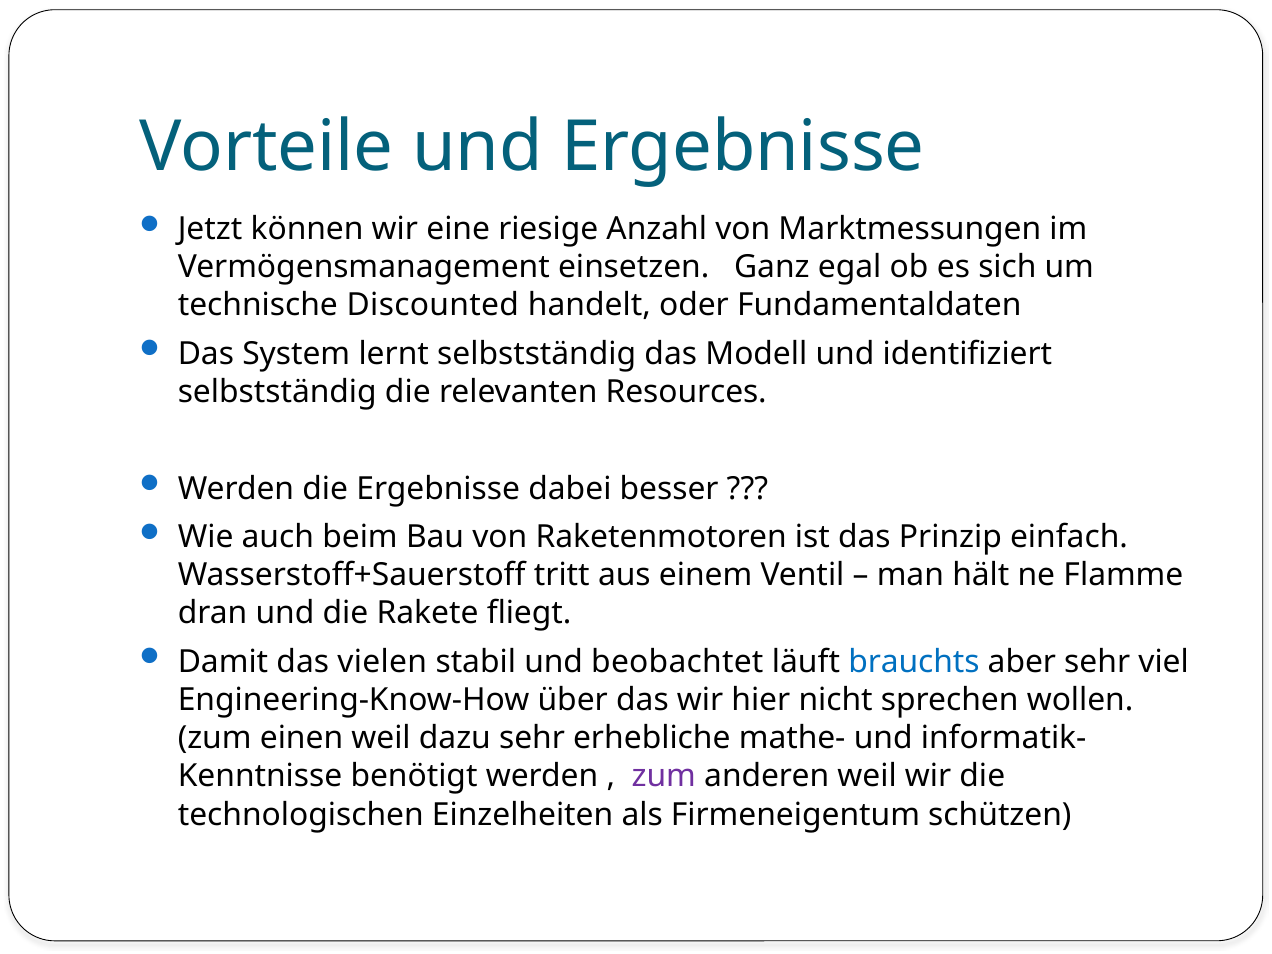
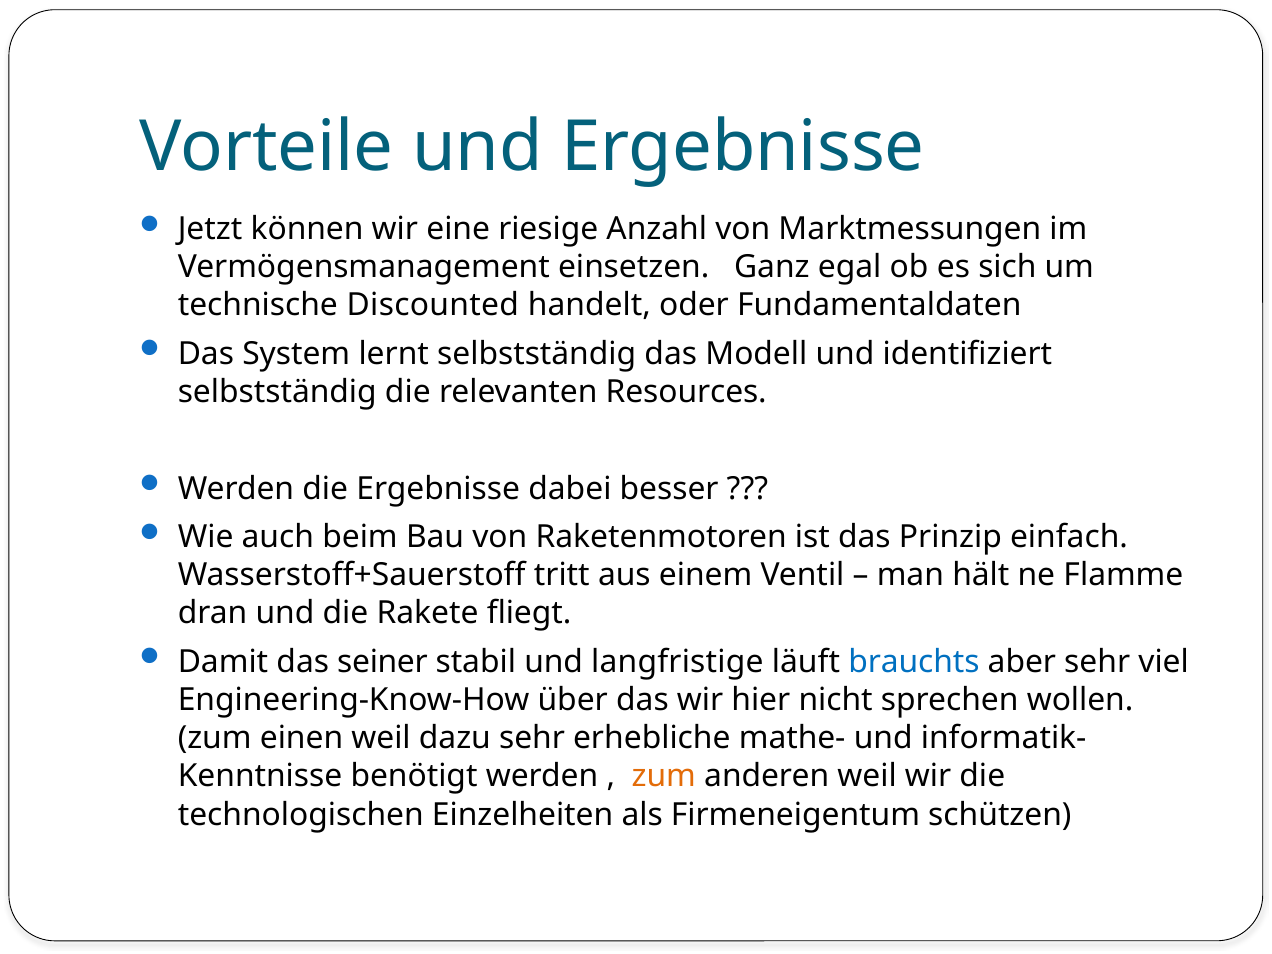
vielen: vielen -> seiner
beobachtet: beobachtet -> langfristige
zum at (664, 776) colour: purple -> orange
